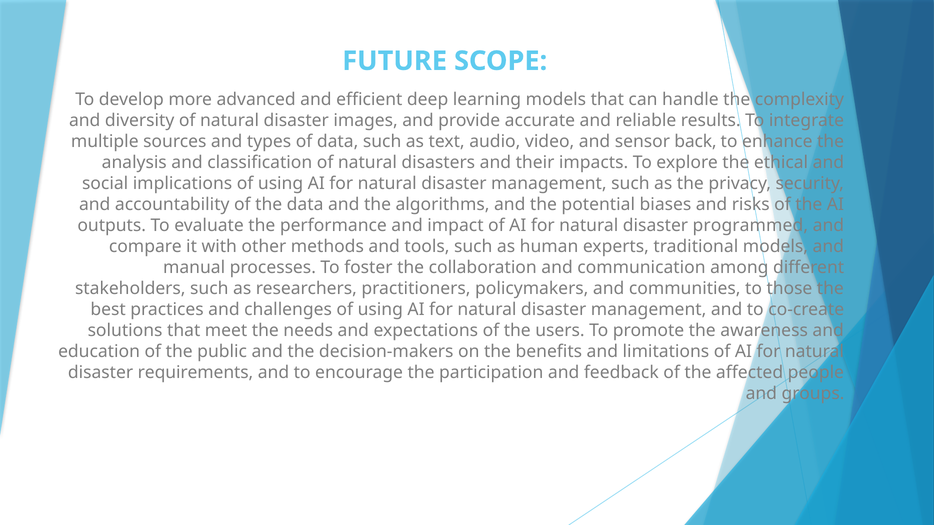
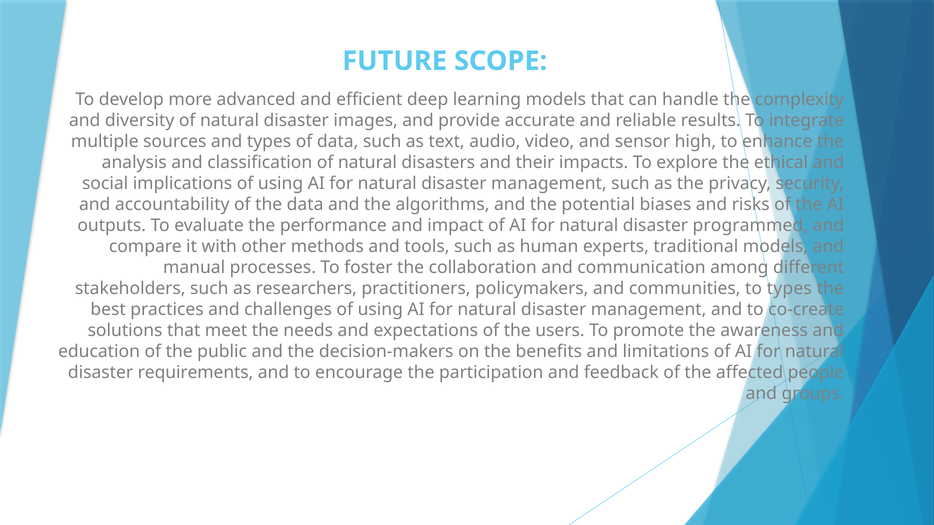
back: back -> high
to those: those -> types
